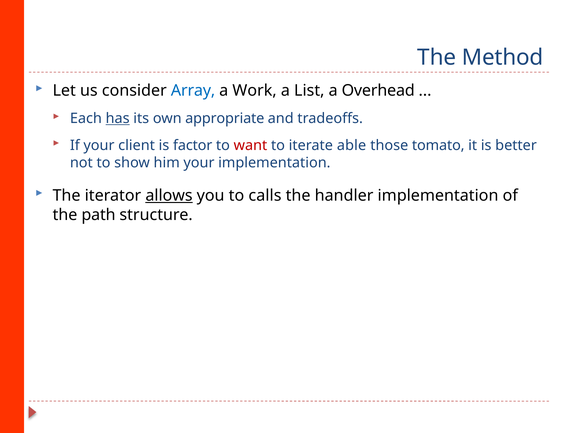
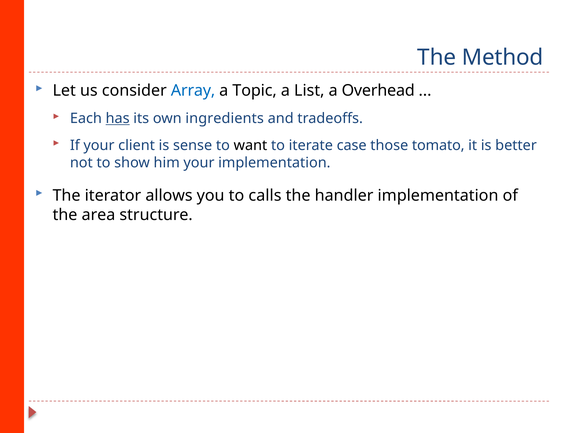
Work: Work -> Topic
appropriate: appropriate -> ingredients
factor: factor -> sense
want colour: red -> black
able: able -> case
allows underline: present -> none
path: path -> area
